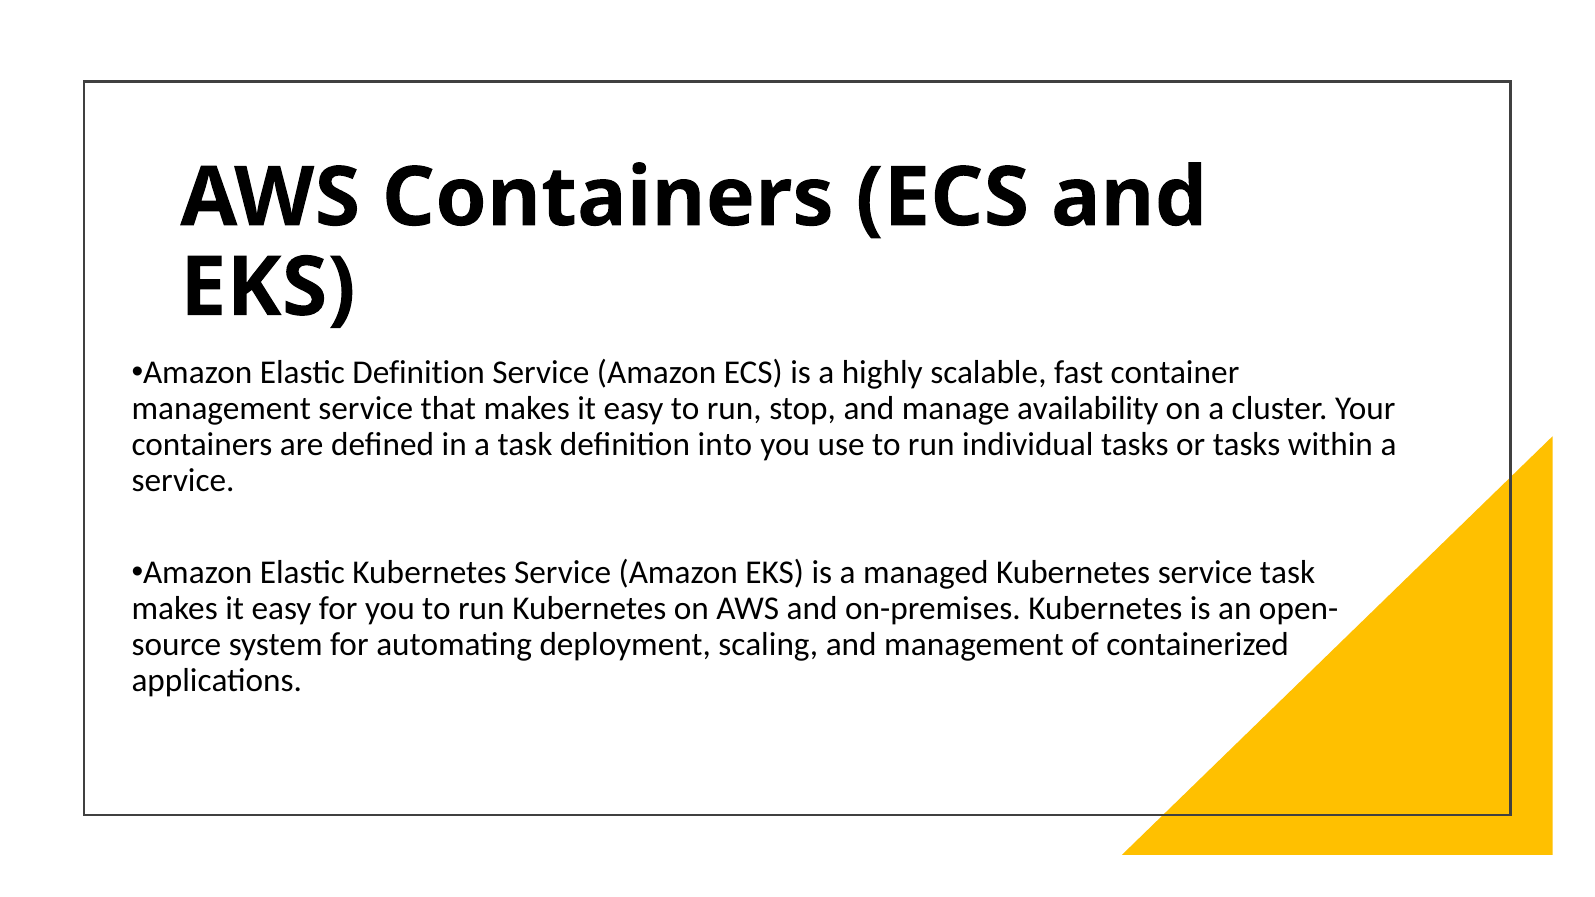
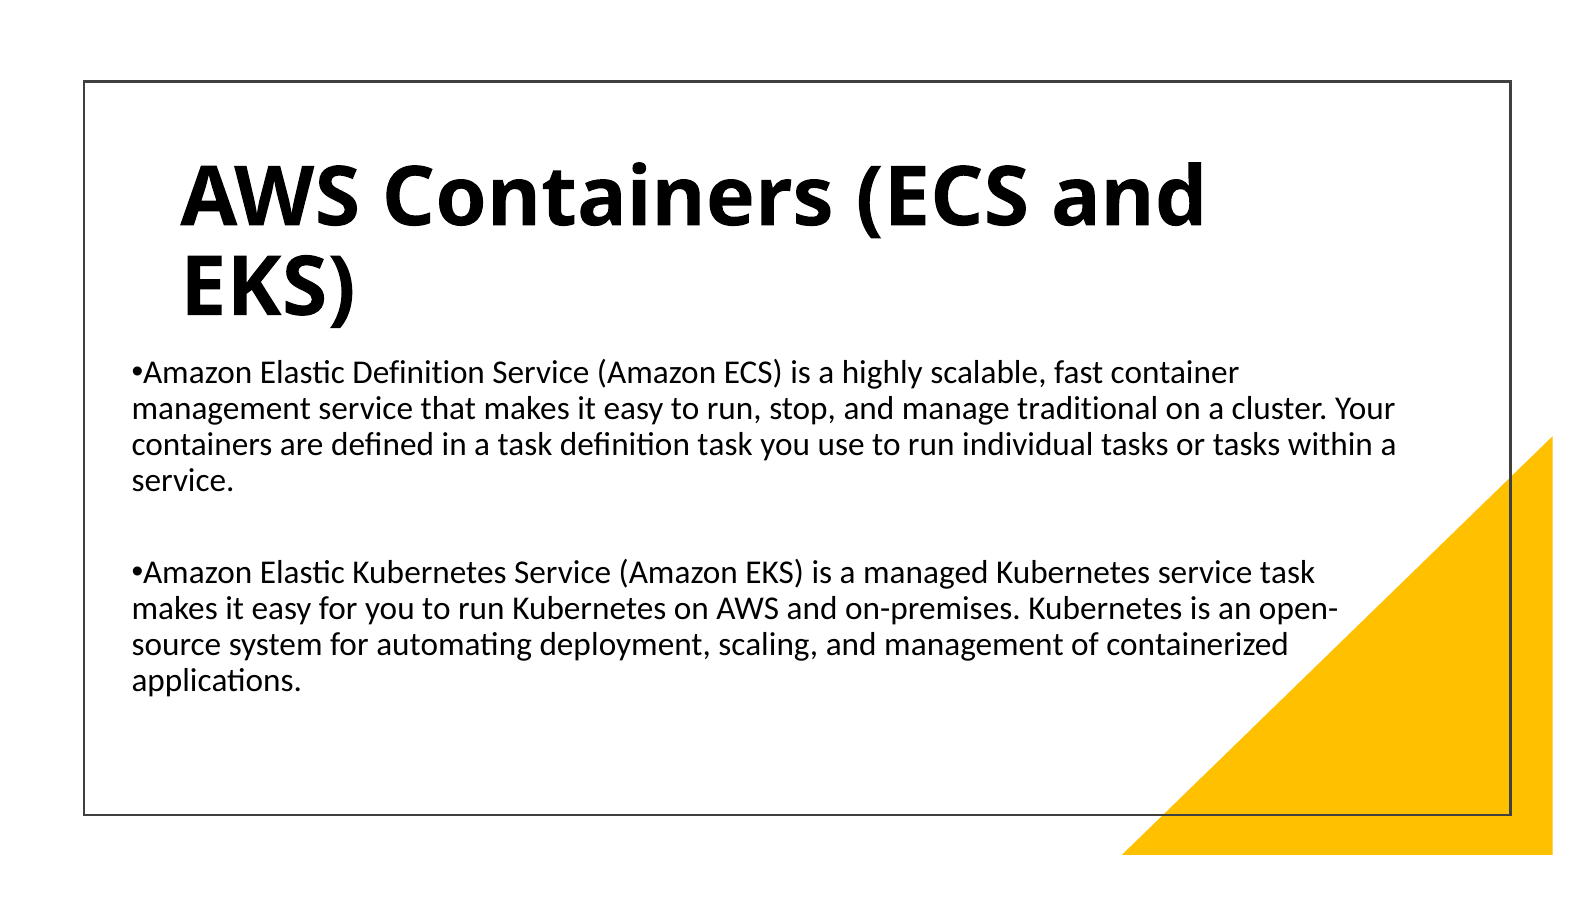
availability: availability -> traditional
definition into: into -> task
